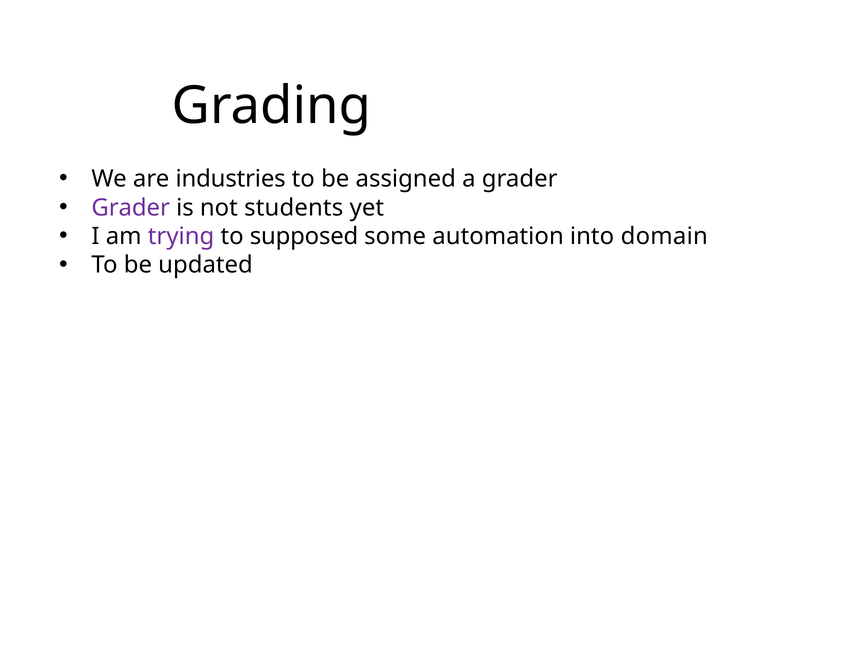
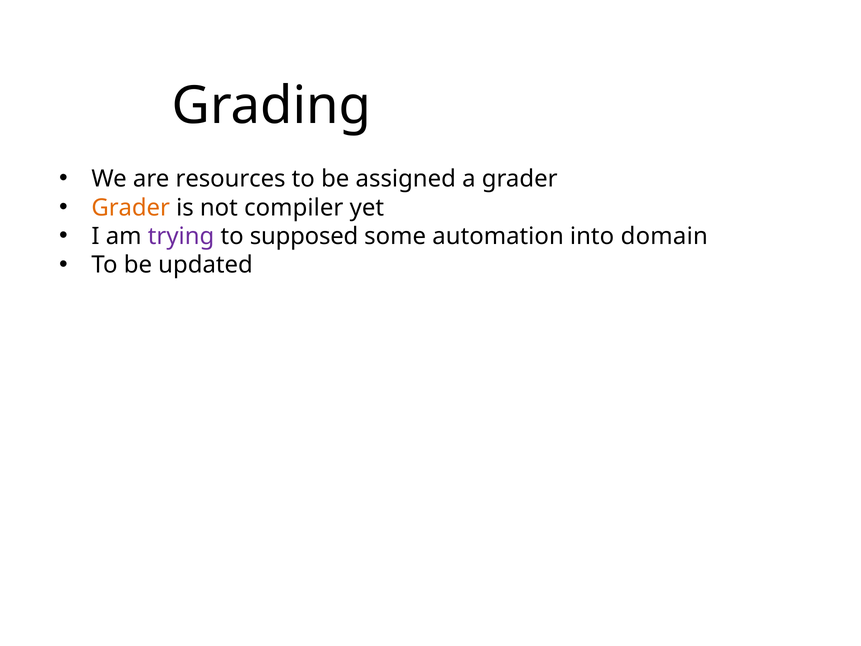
industries: industries -> resources
Grader at (131, 208) colour: purple -> orange
students: students -> compiler
